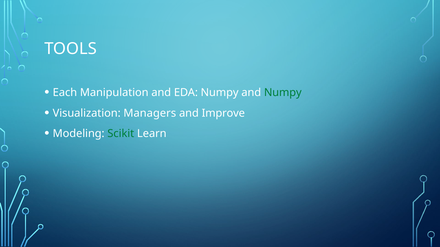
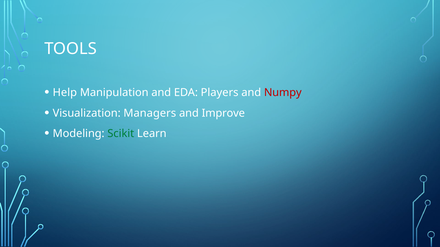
Each: Each -> Help
EDA Numpy: Numpy -> Players
Numpy at (283, 93) colour: green -> red
